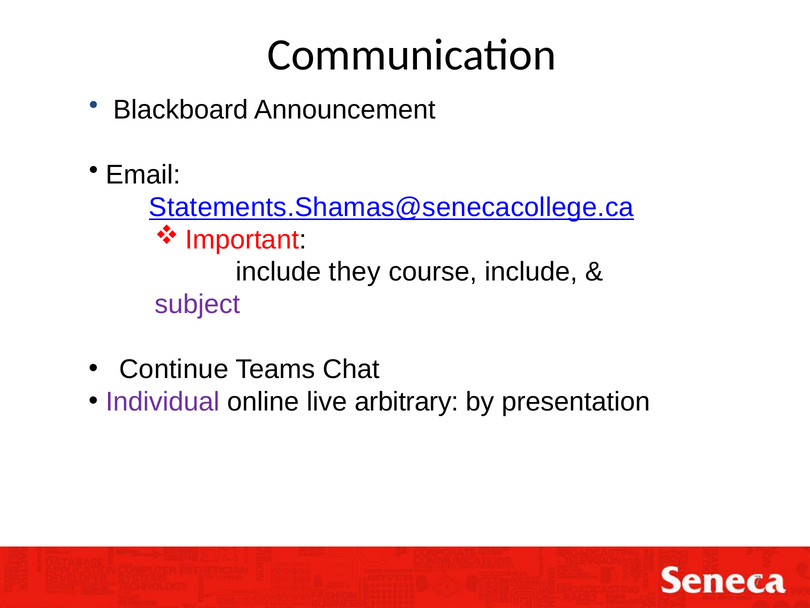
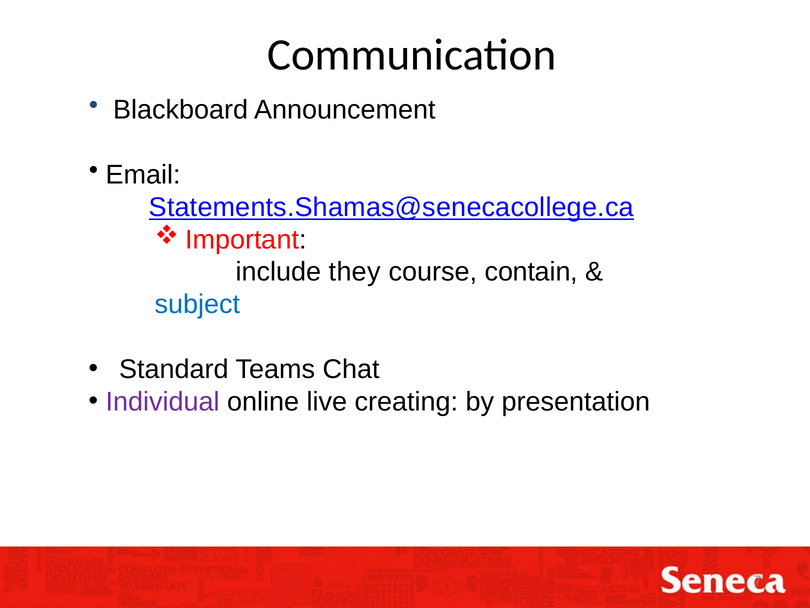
course include: include -> contain
subject colour: purple -> blue
Continue: Continue -> Standard
arbitrary: arbitrary -> creating
